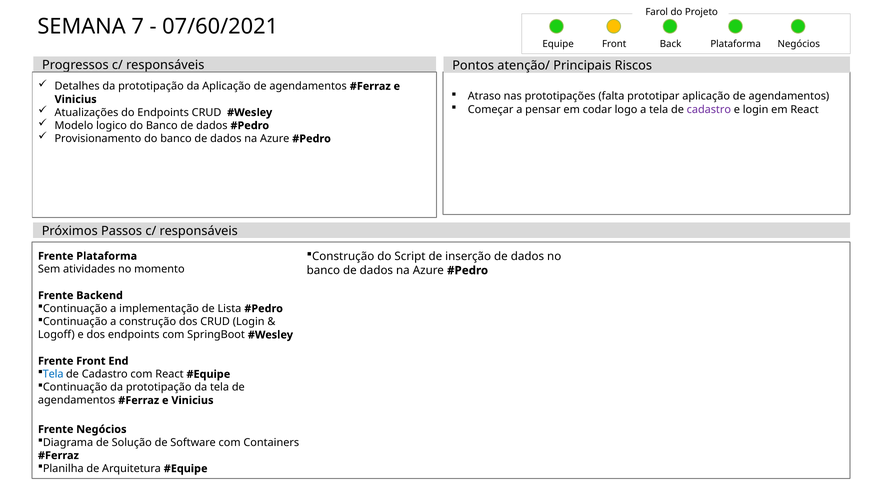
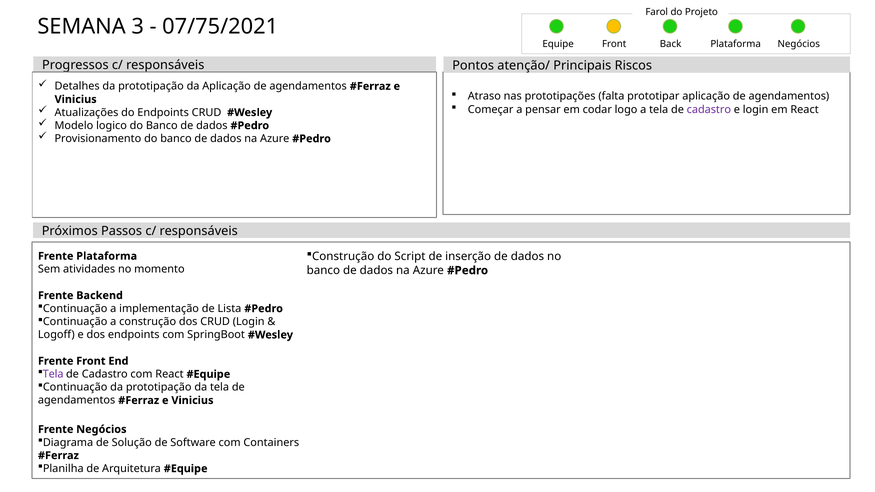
7: 7 -> 3
07/60/2021: 07/60/2021 -> 07/75/2021
Tela at (53, 374) colour: blue -> purple
